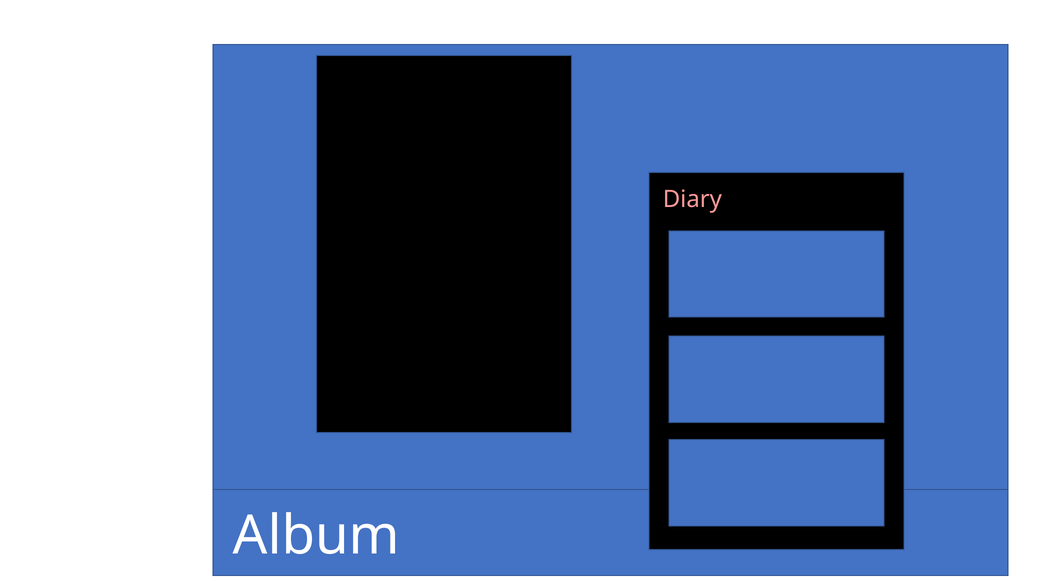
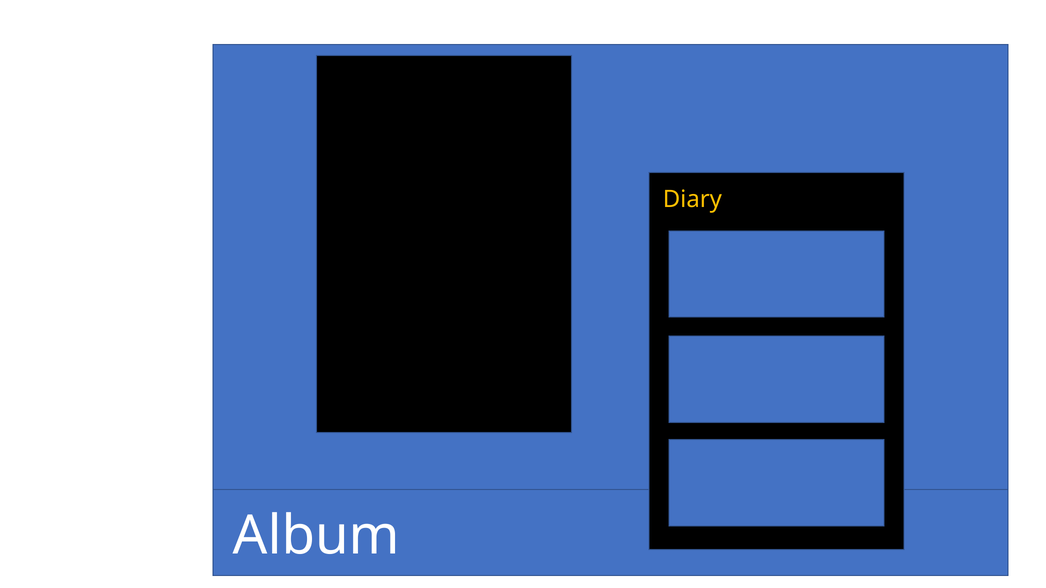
Diary colour: pink -> yellow
